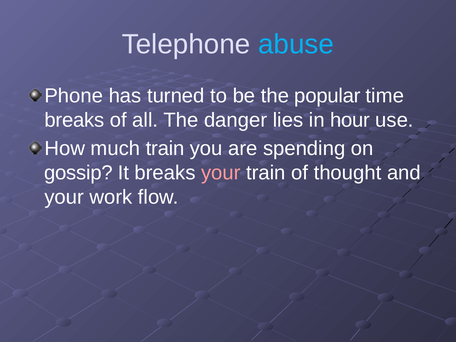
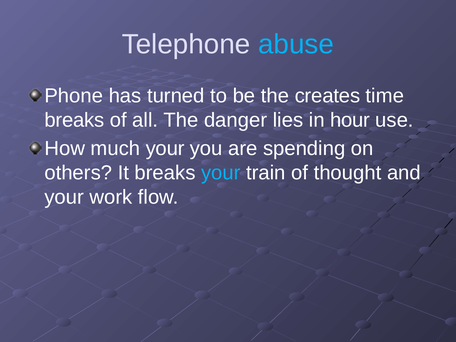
popular: popular -> creates
much train: train -> your
gossip: gossip -> others
your at (221, 173) colour: pink -> light blue
